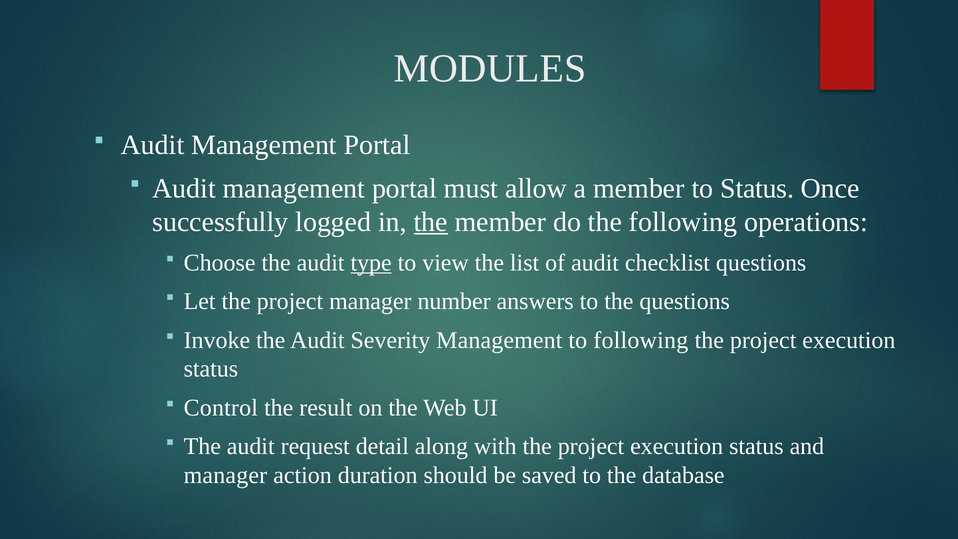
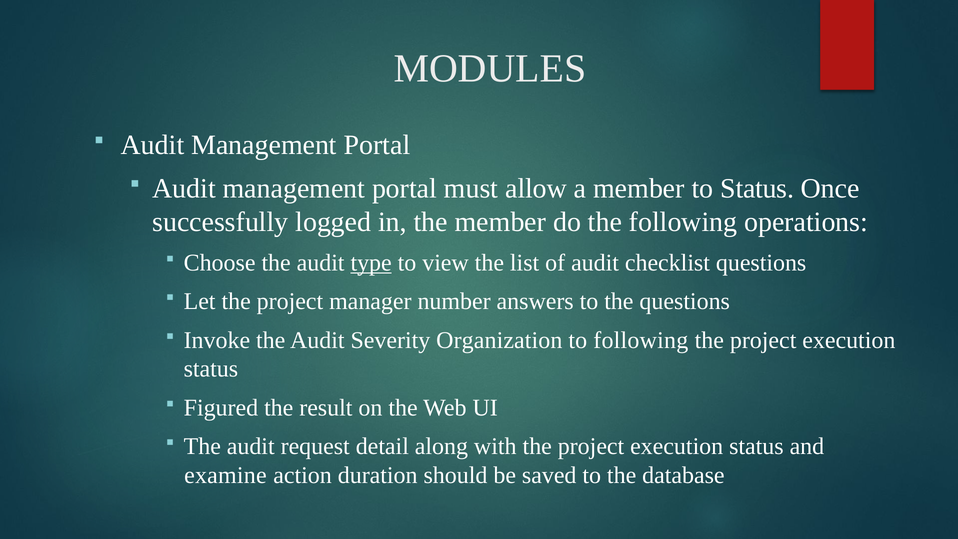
the at (431, 222) underline: present -> none
Severity Management: Management -> Organization
Control: Control -> Figured
manager at (225, 475): manager -> examine
